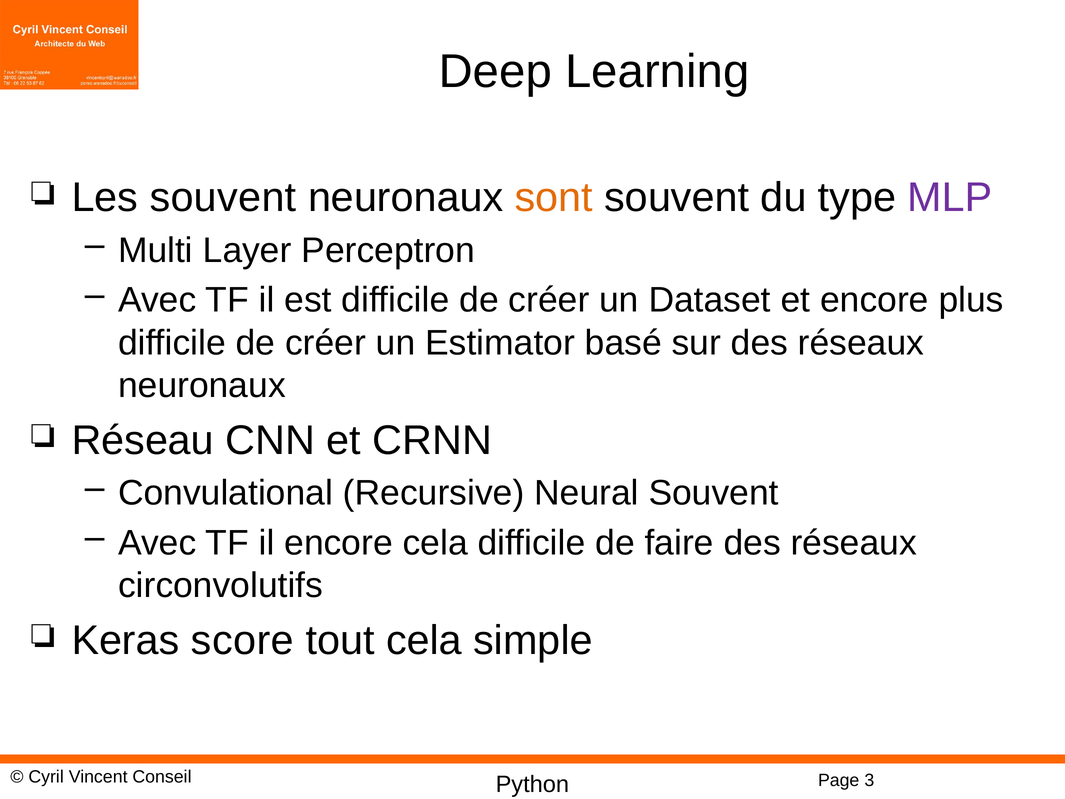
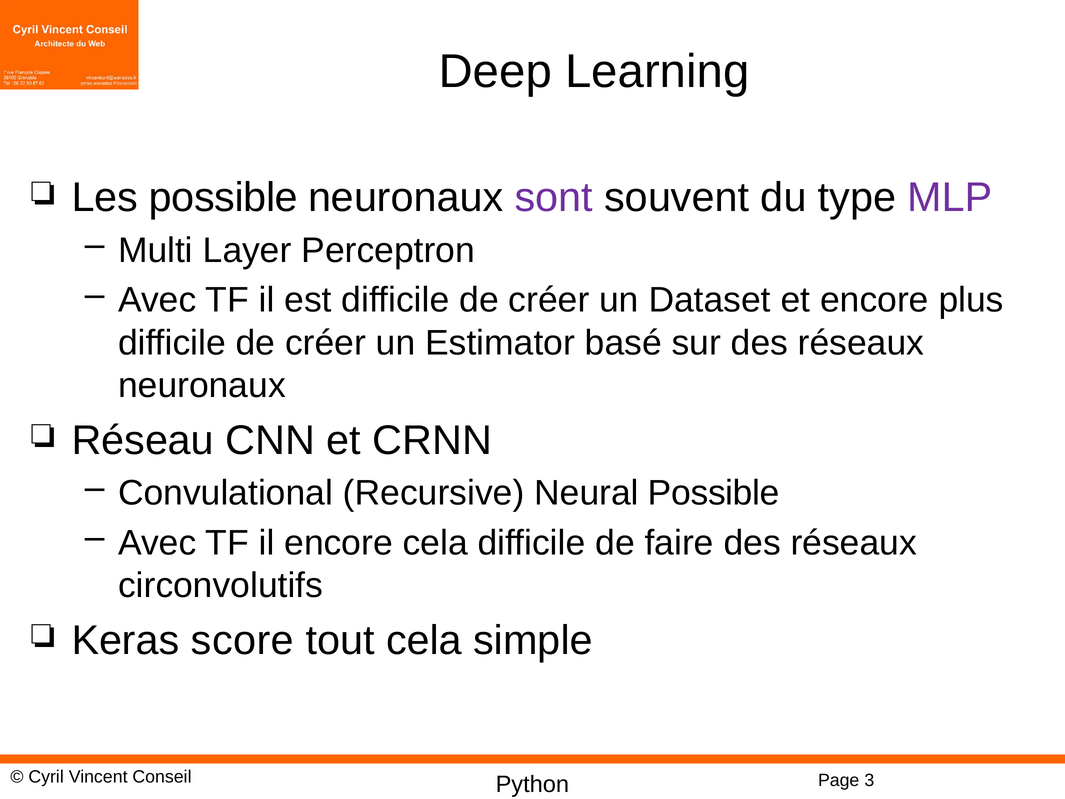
Les souvent: souvent -> possible
sont colour: orange -> purple
Neural Souvent: Souvent -> Possible
